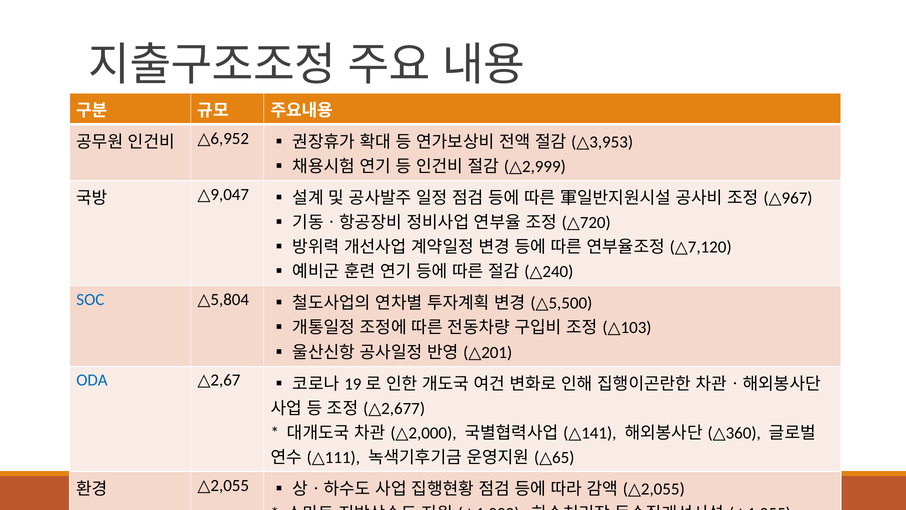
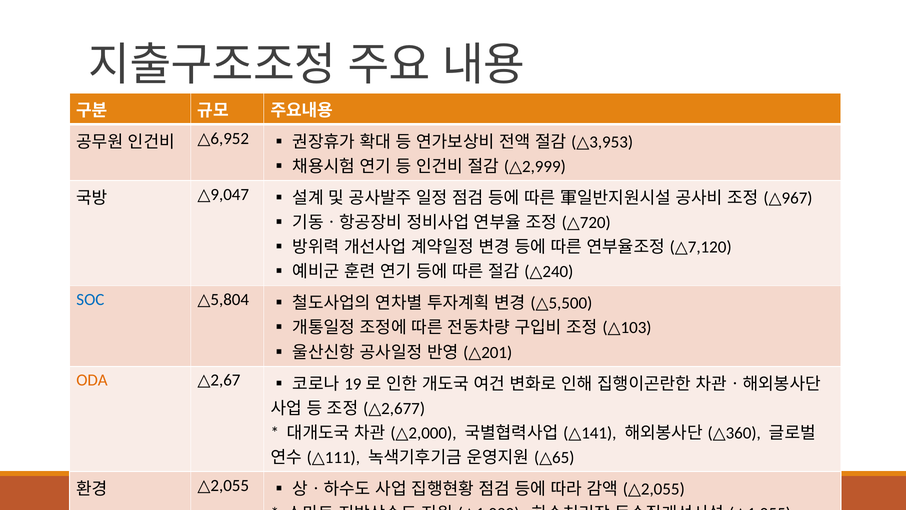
ODA colour: blue -> orange
